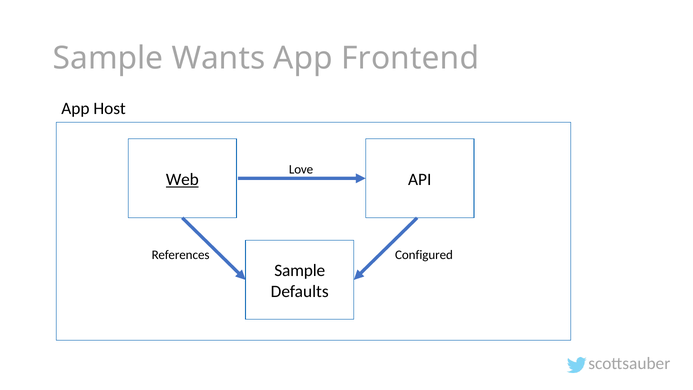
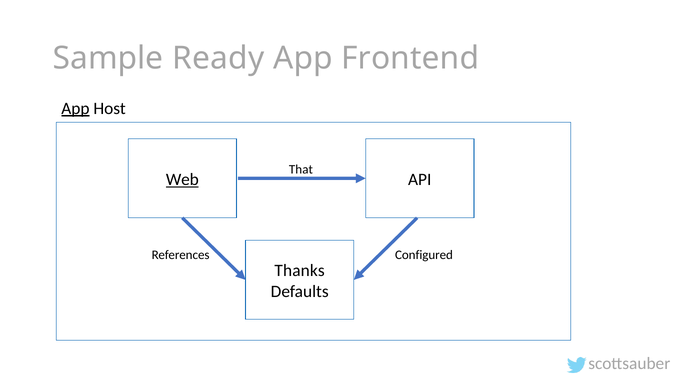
Wants: Wants -> Ready
App at (75, 108) underline: none -> present
Love: Love -> That
Sample at (300, 271): Sample -> Thanks
